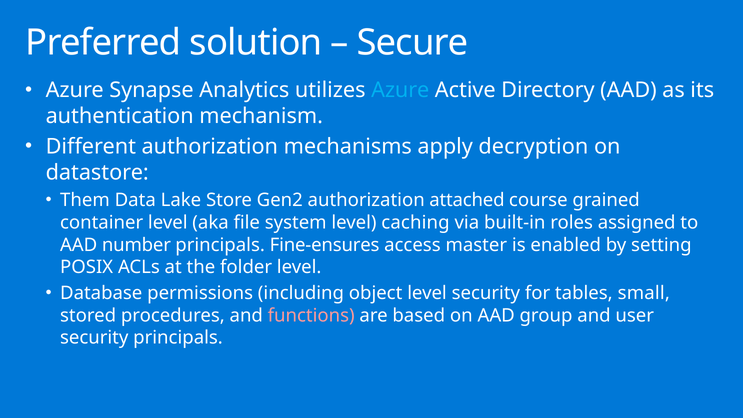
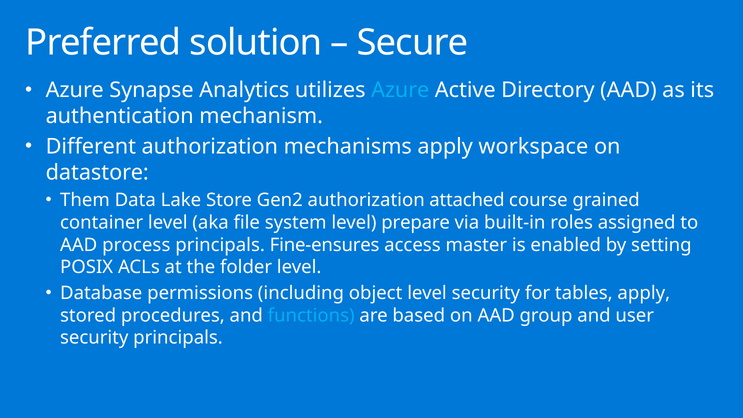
decryption: decryption -> workspace
caching: caching -> prepare
number: number -> process
tables small: small -> apply
functions colour: pink -> light blue
